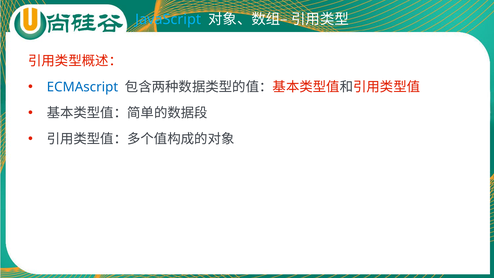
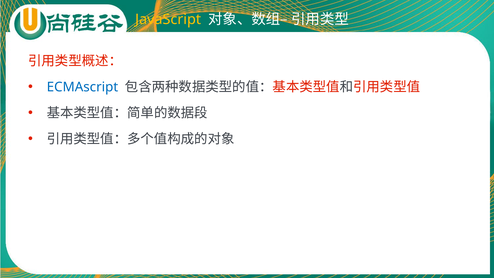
JavaScript colour: light blue -> yellow
